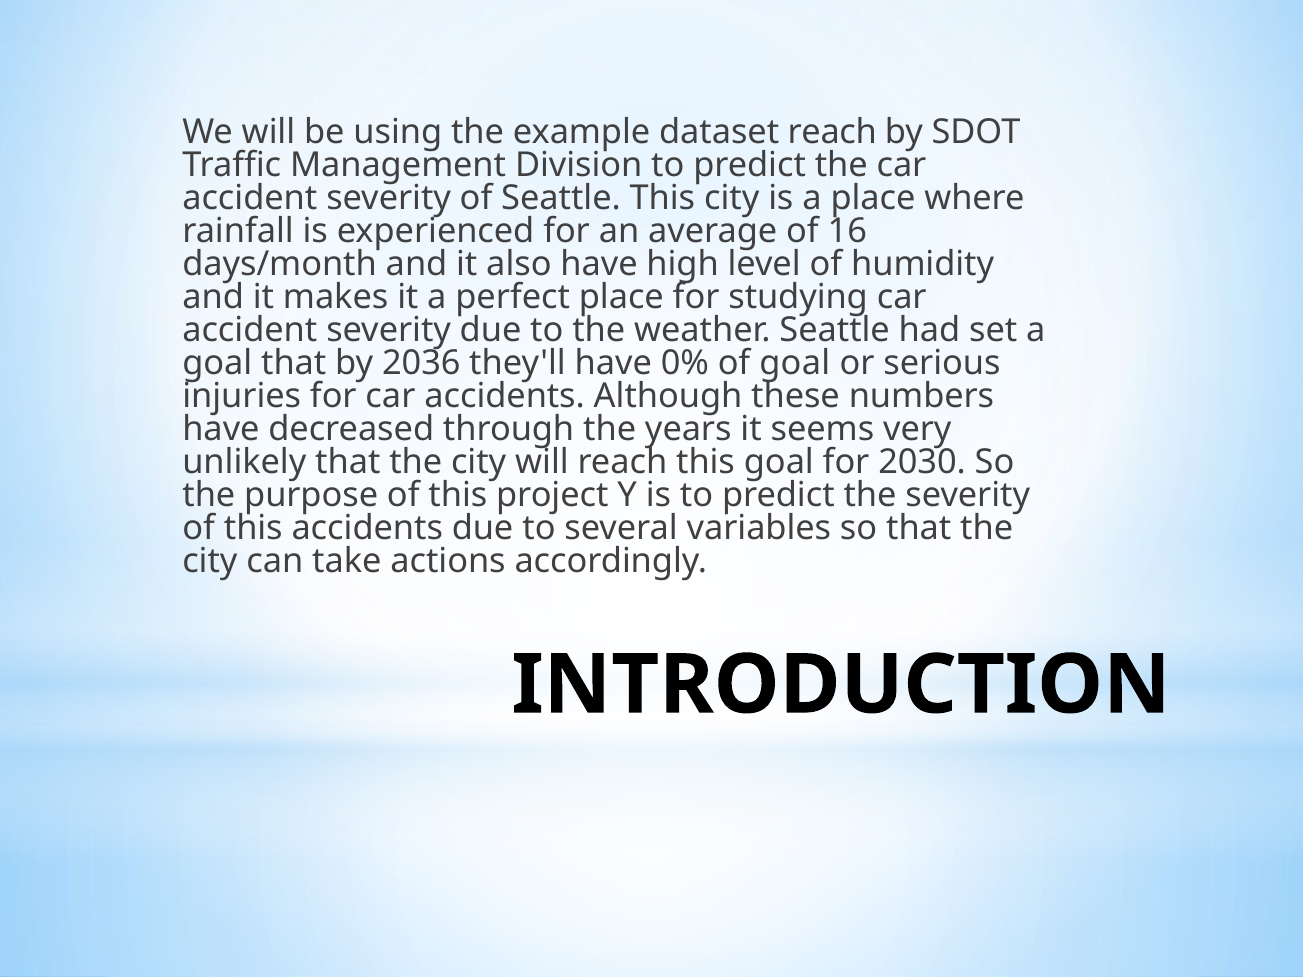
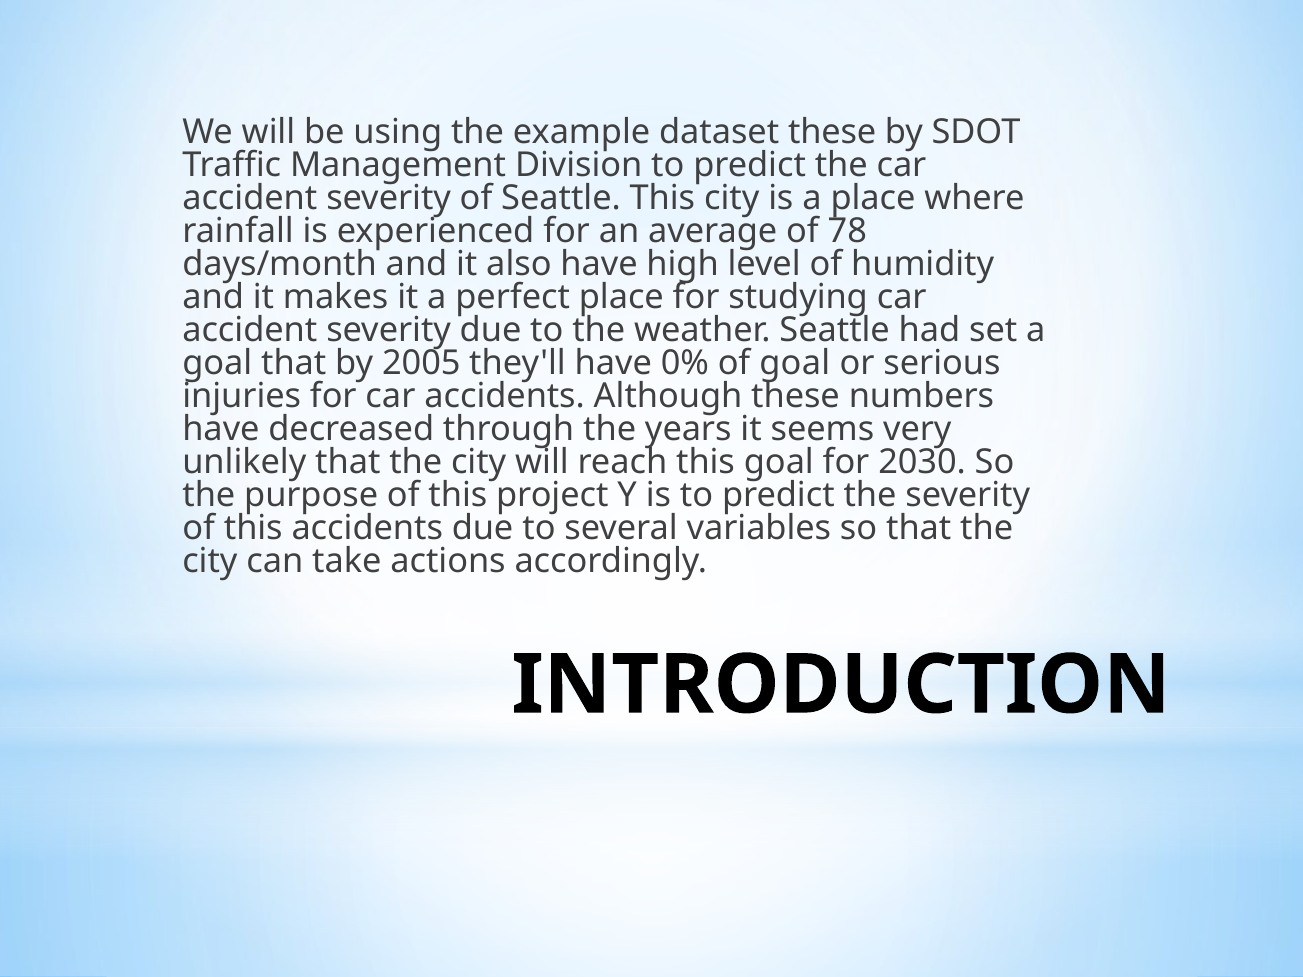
dataset reach: reach -> these
16: 16 -> 78
2036: 2036 -> 2005
